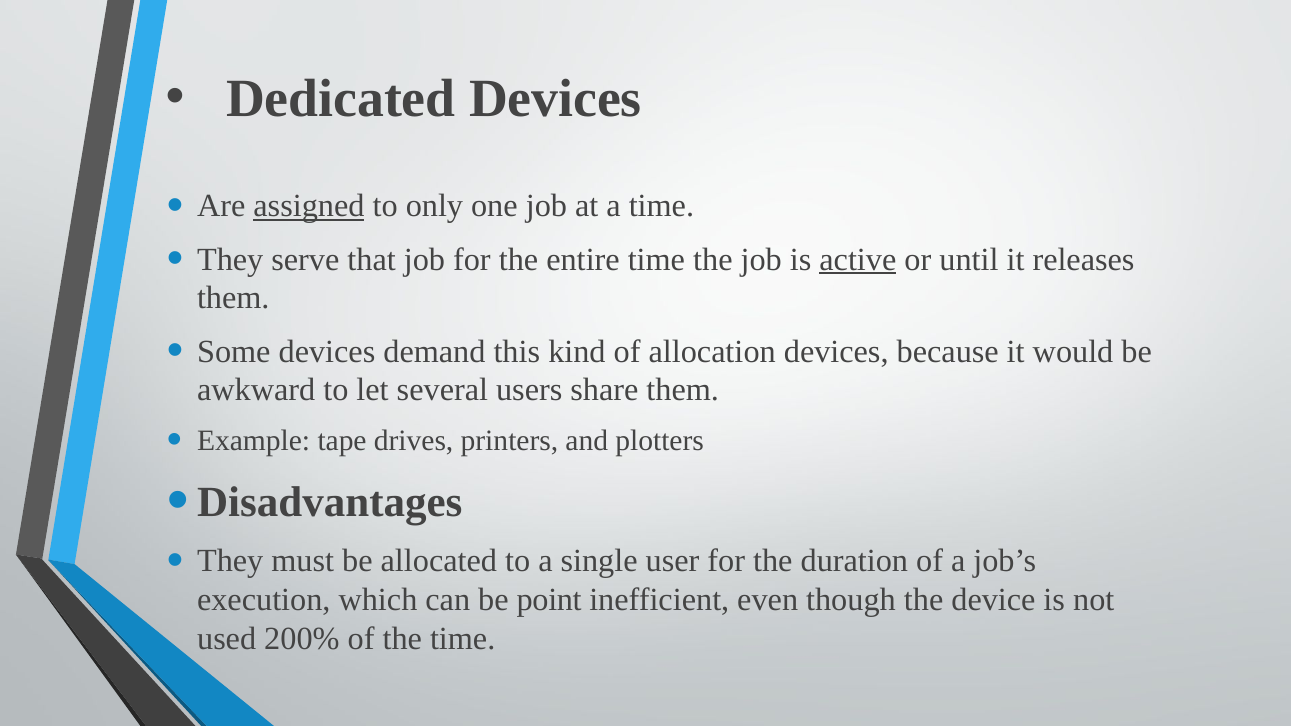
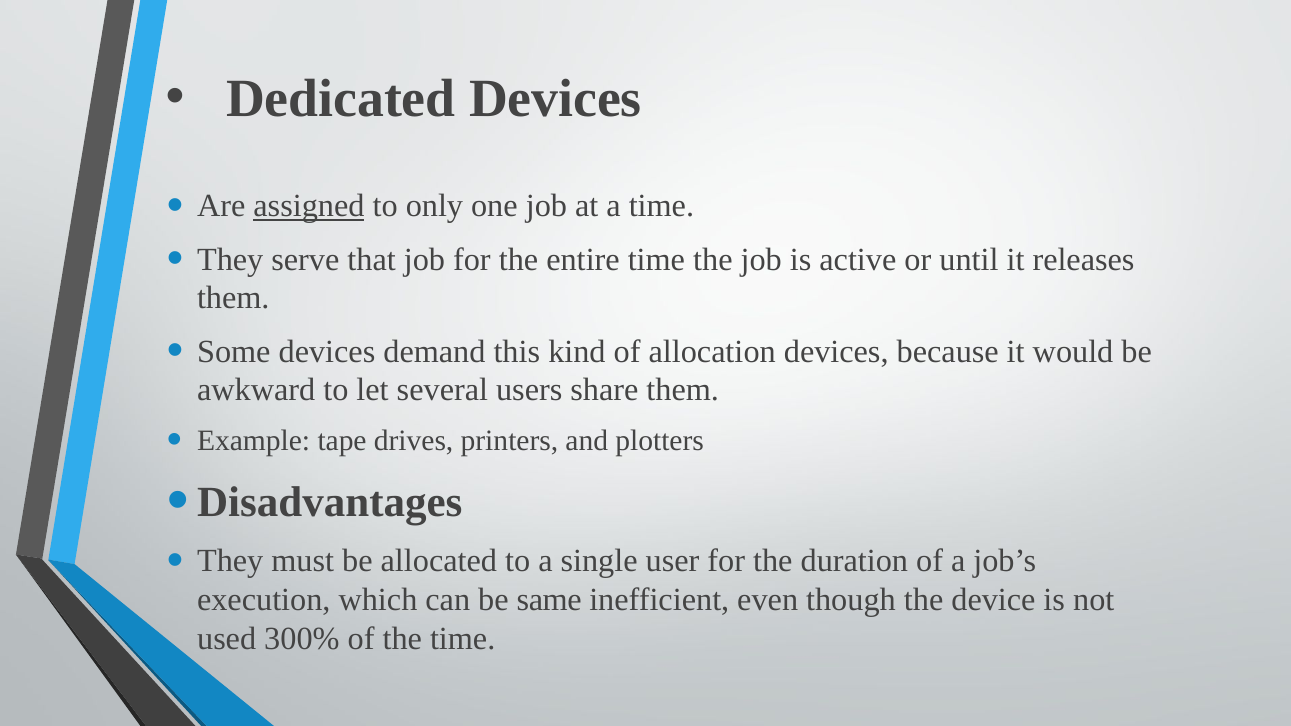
active underline: present -> none
point: point -> same
200%: 200% -> 300%
